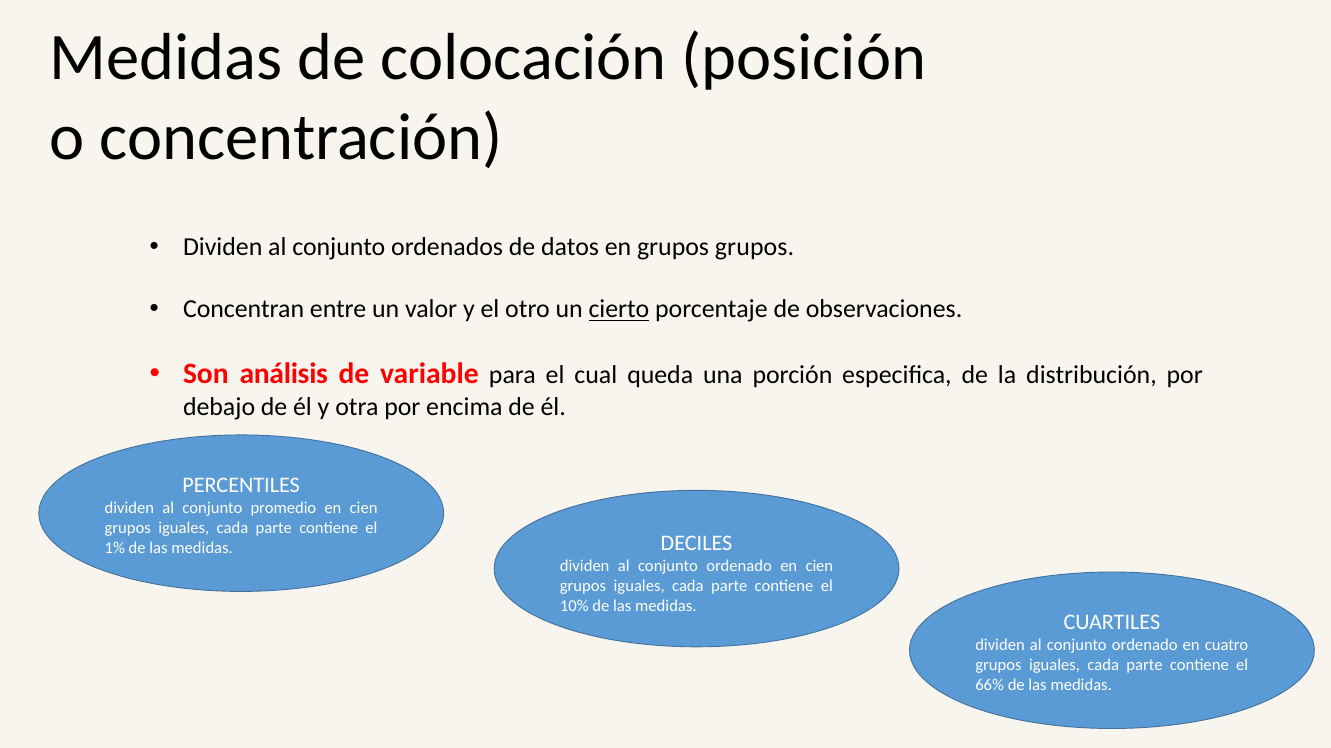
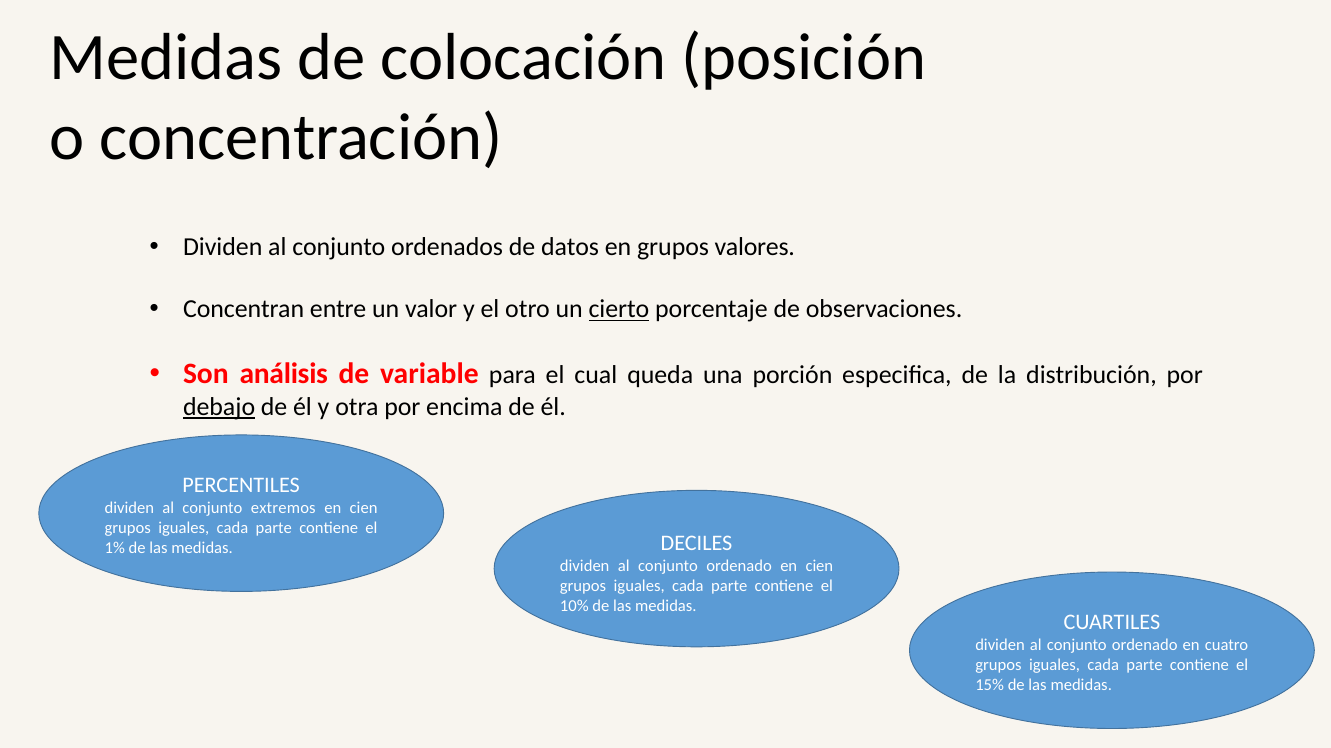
grupos grupos: grupos -> valores
debajo underline: none -> present
promedio: promedio -> extremos
66%: 66% -> 15%
